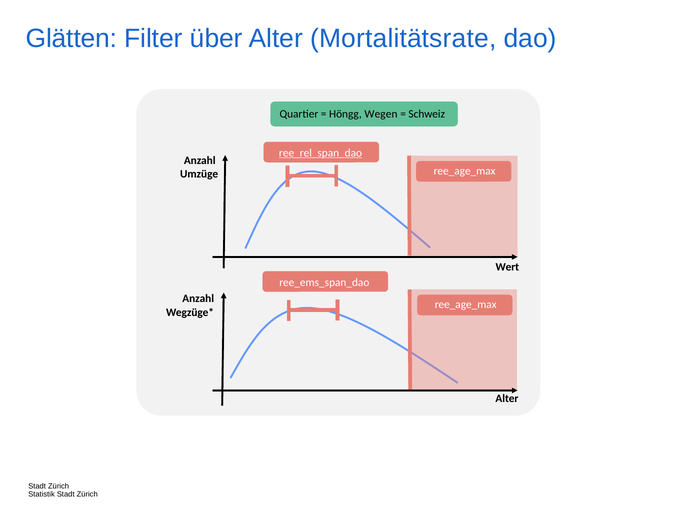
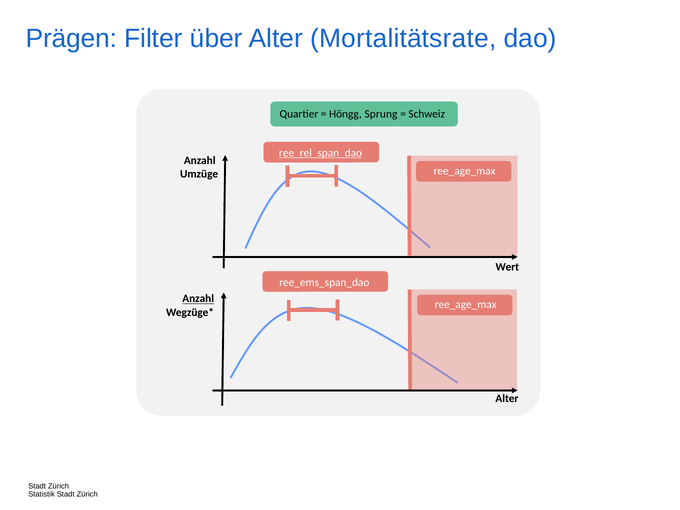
Glätten: Glätten -> Prägen
Wegen: Wegen -> Sprung
Anzahl at (198, 299) underline: none -> present
